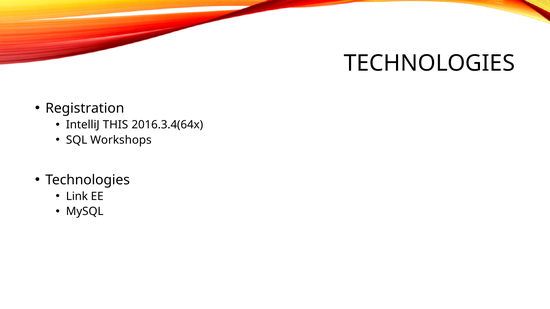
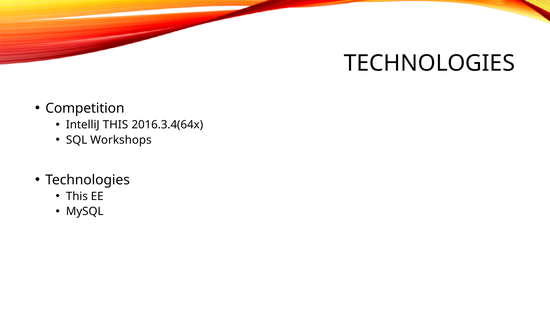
Registration: Registration -> Competition
Link at (77, 197): Link -> This
